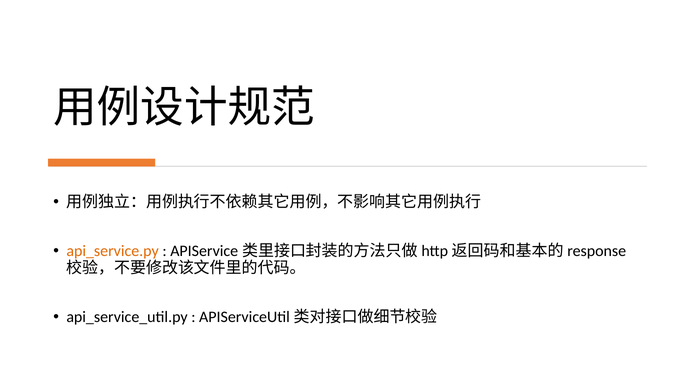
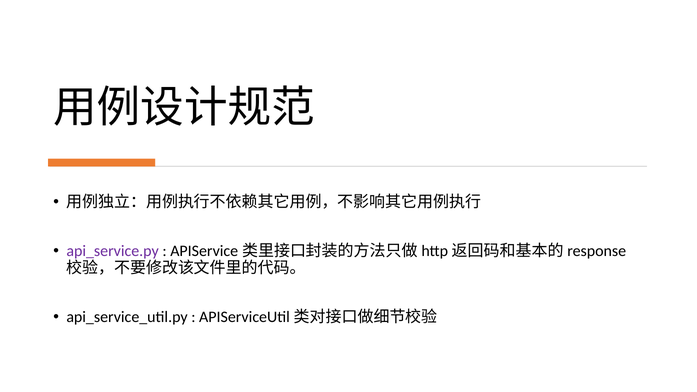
api_service.py colour: orange -> purple
